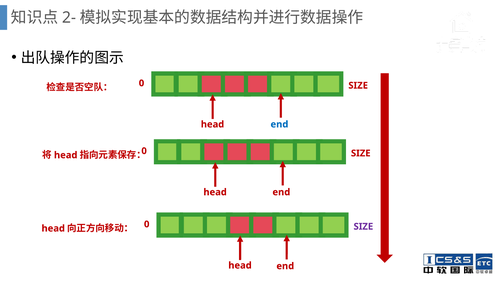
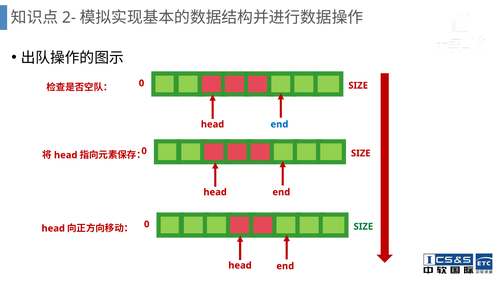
SIZE at (363, 226) colour: purple -> green
